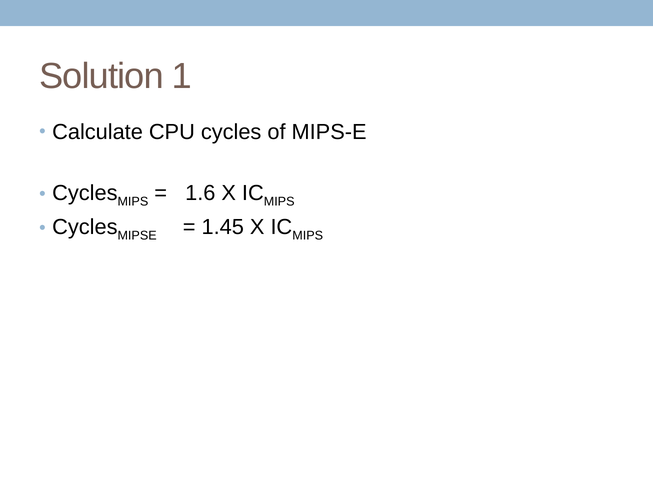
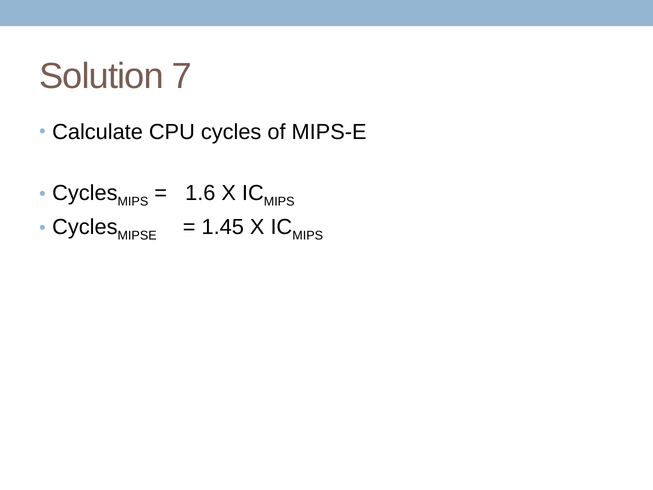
1: 1 -> 7
